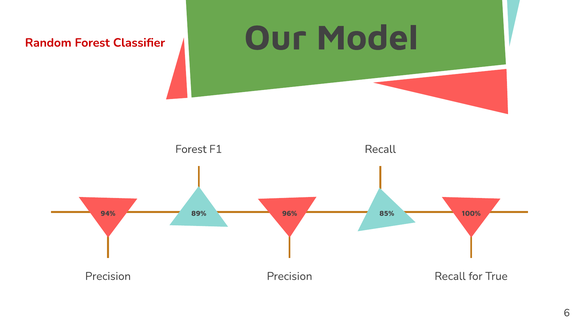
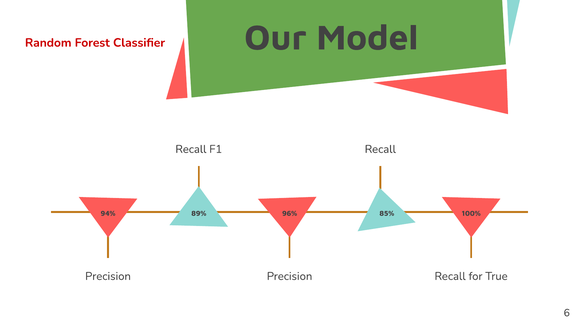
Forest at (191, 149): Forest -> Recall
